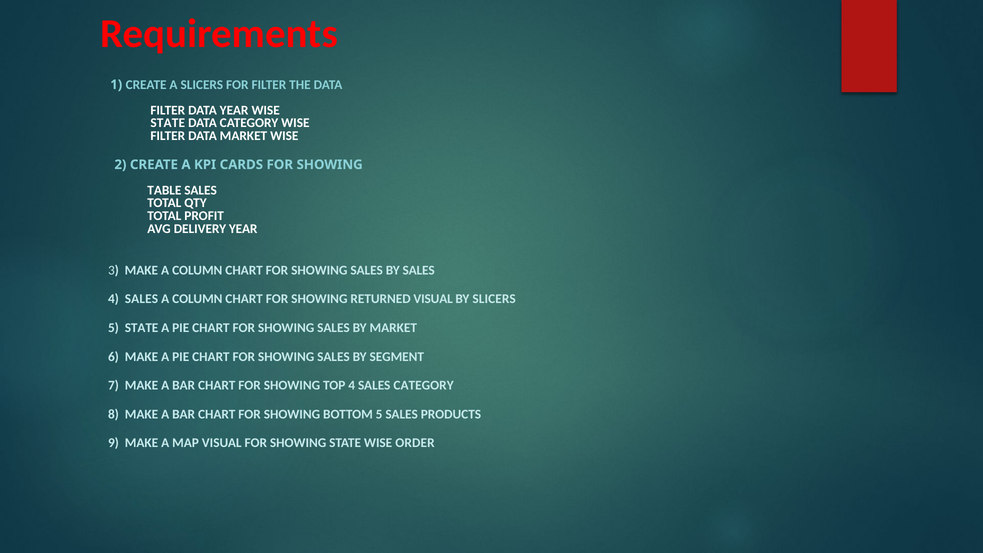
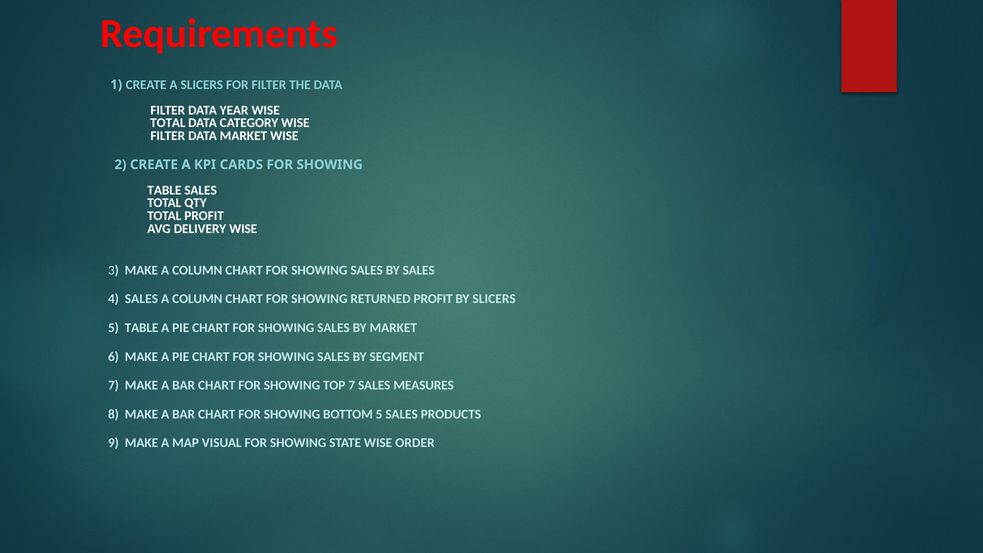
STATE at (168, 123): STATE -> TOTAL
DELIVERY YEAR: YEAR -> WISE
RETURNED VISUAL: VISUAL -> PROFIT
5 STATE: STATE -> TABLE
TOP 4: 4 -> 7
SALES CATEGORY: CATEGORY -> MEASURES
